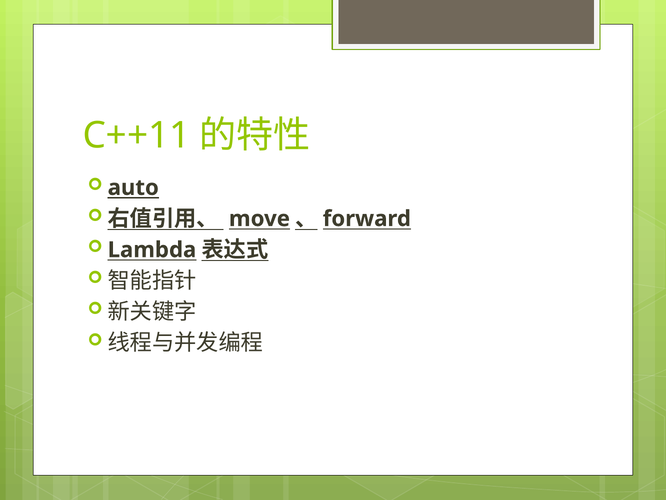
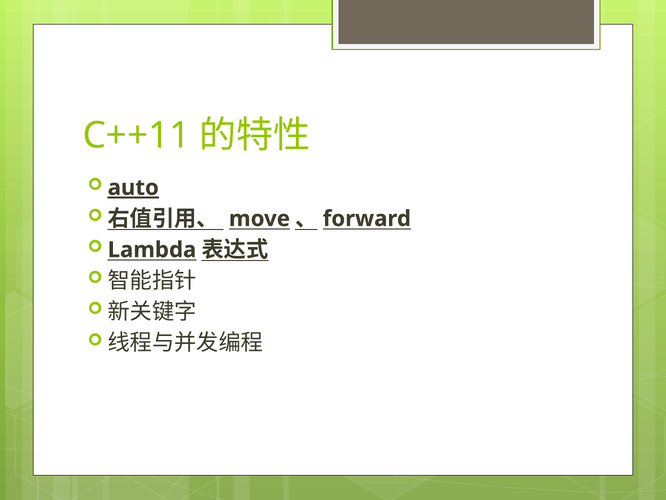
auto underline: none -> present
